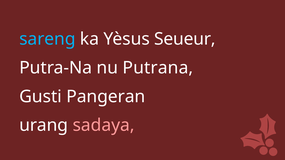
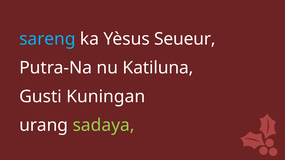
Putrana: Putrana -> Katiluna
Pangeran: Pangeran -> Kuningan
sadaya colour: pink -> light green
